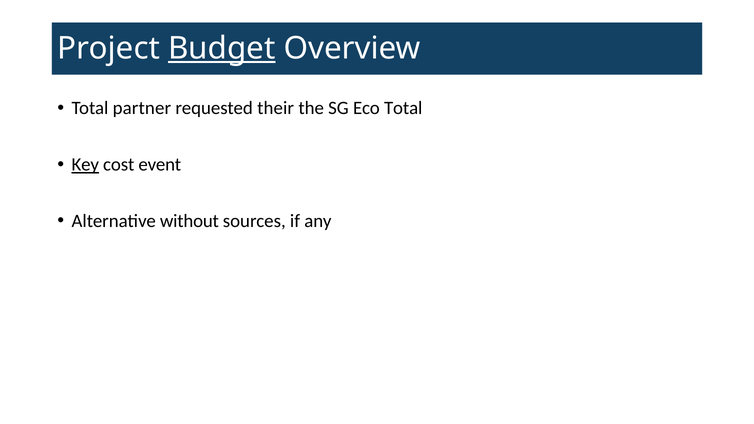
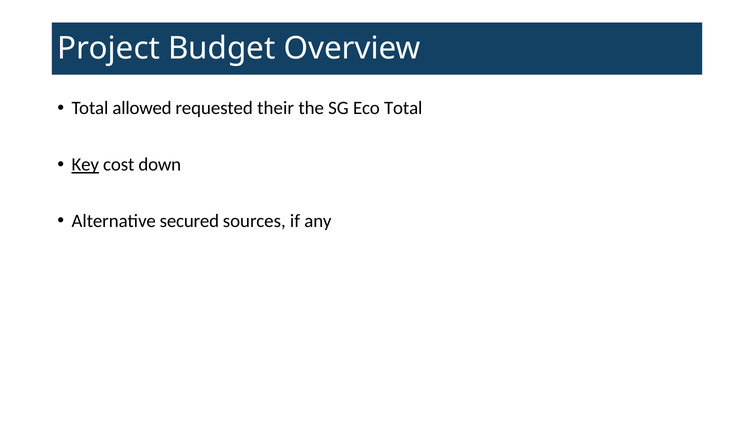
Budget underline: present -> none
partner: partner -> allowed
event: event -> down
without: without -> secured
